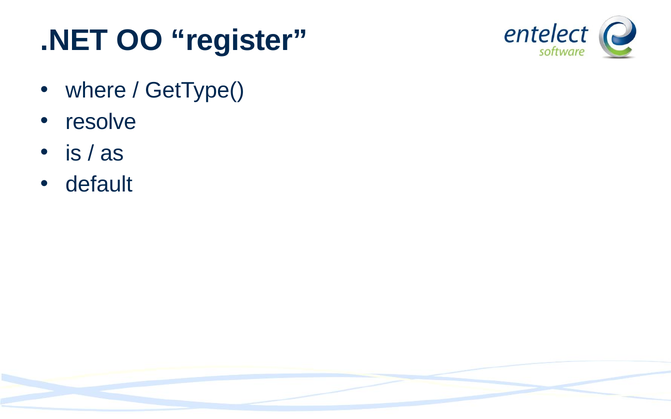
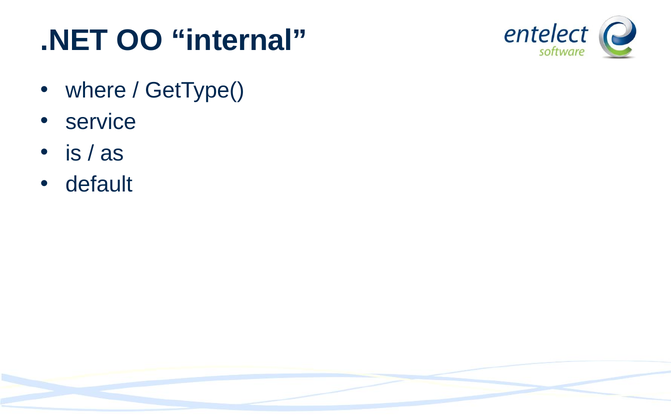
register: register -> internal
resolve: resolve -> service
